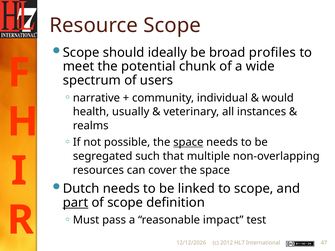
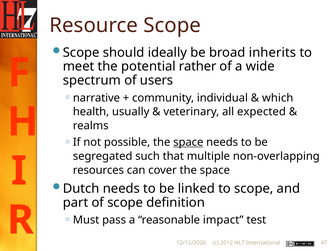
profiles: profiles -> inherits
chunk: chunk -> rather
would: would -> which
instances: instances -> expected
part underline: present -> none
